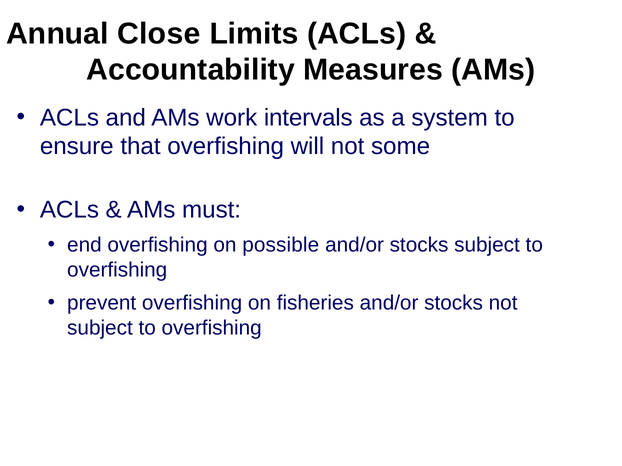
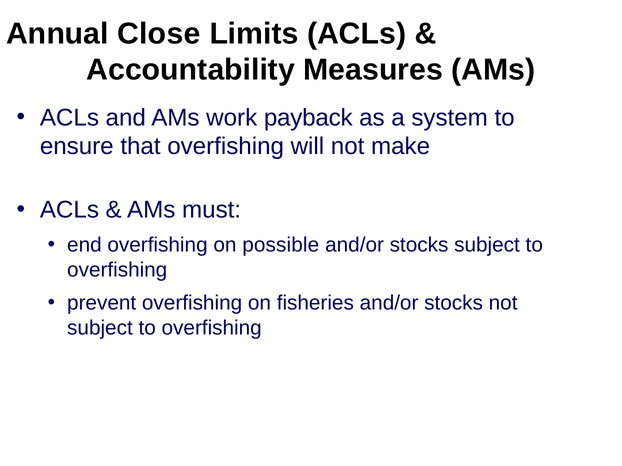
intervals: intervals -> payback
some: some -> make
